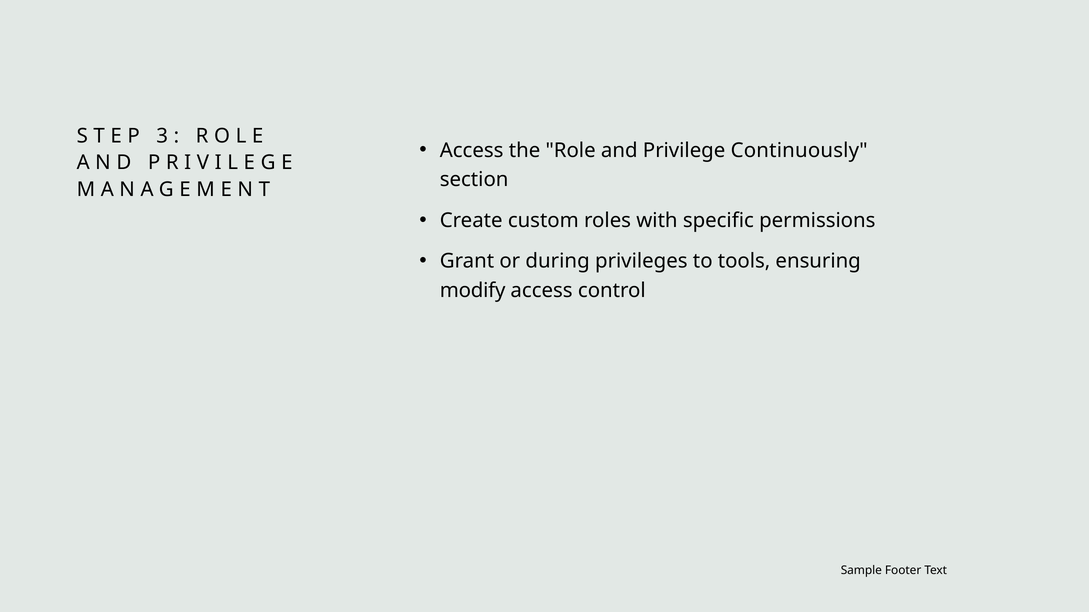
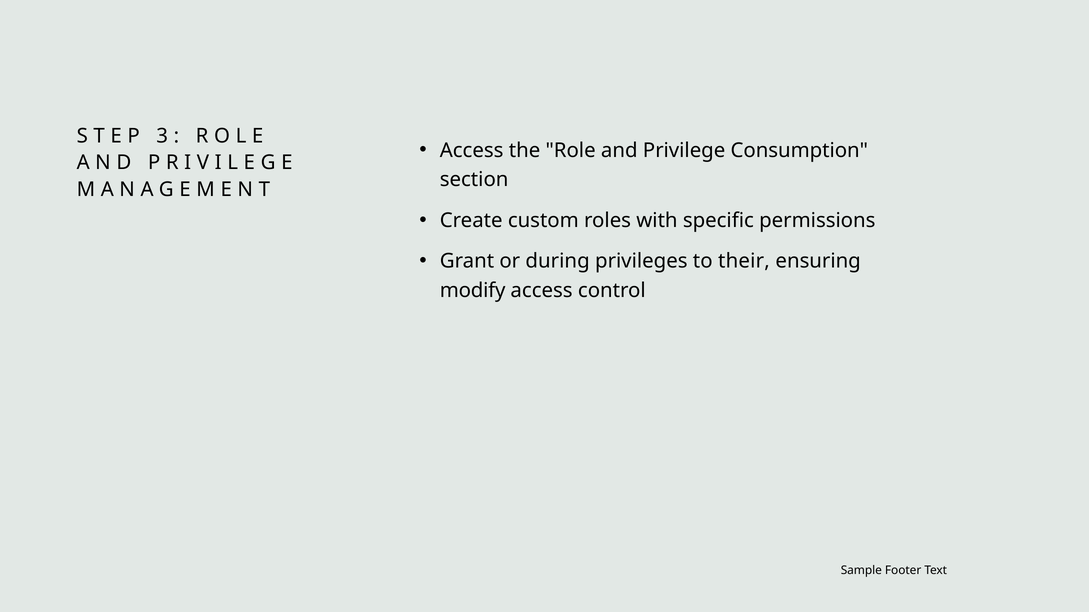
Continuously: Continuously -> Consumption
tools: tools -> their
